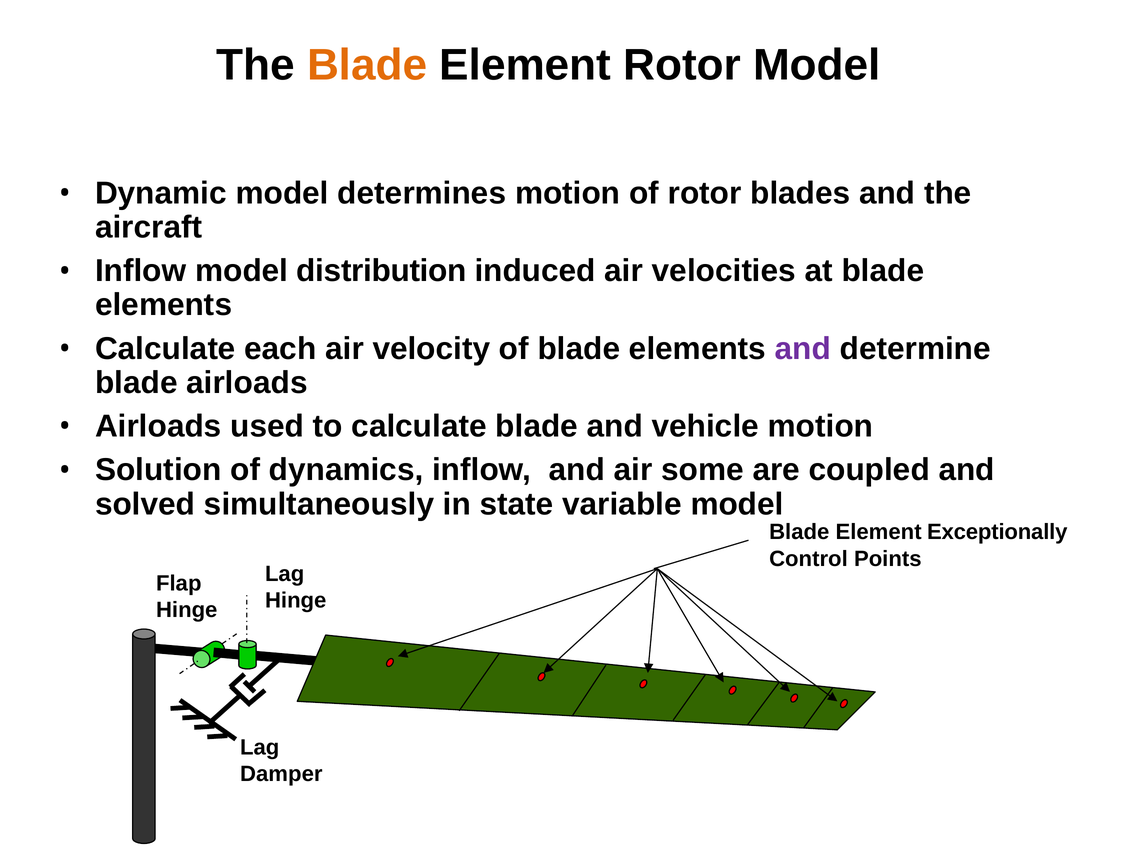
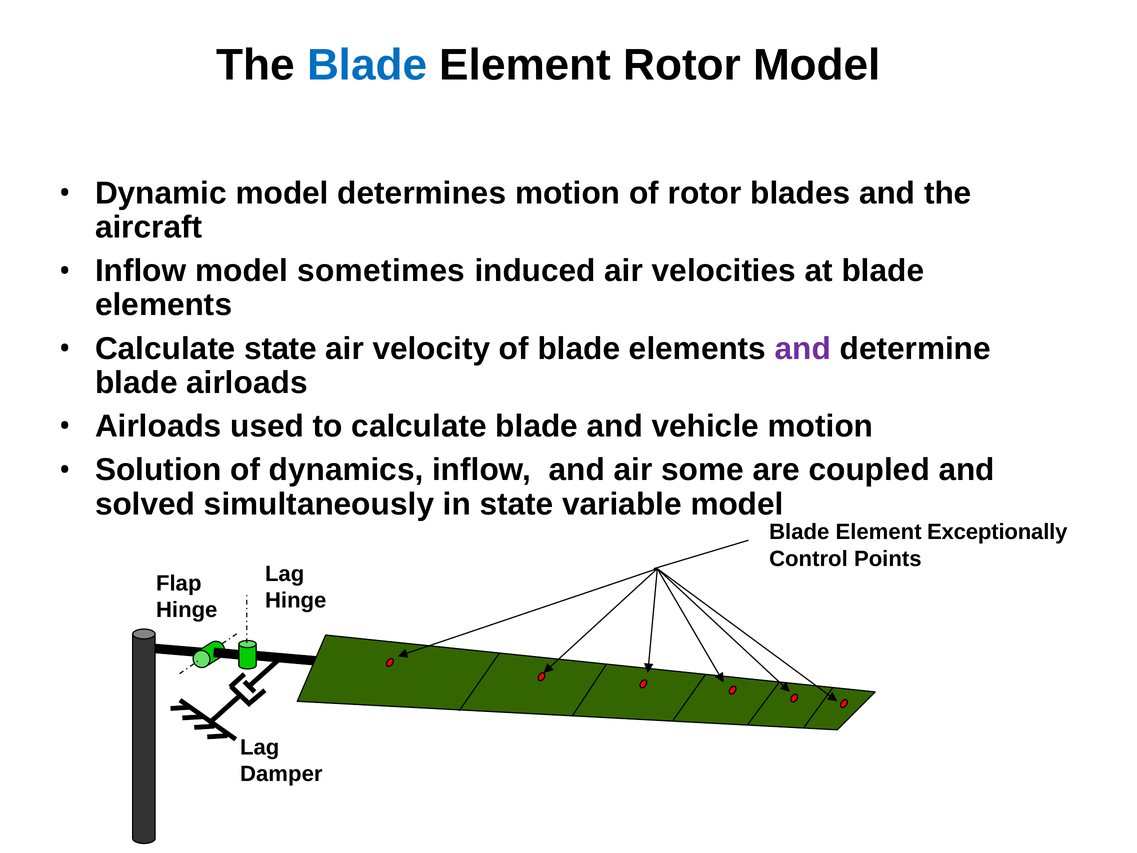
Blade at (367, 65) colour: orange -> blue
distribution: distribution -> sometimes
Calculate each: each -> state
